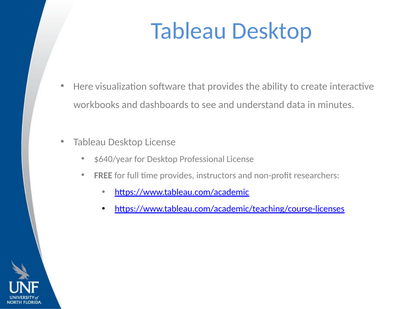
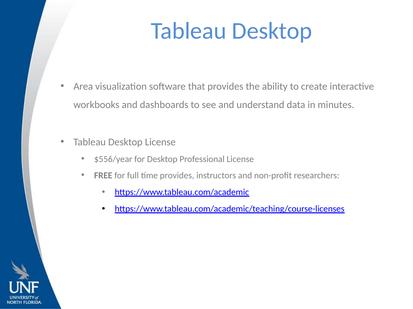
Here: Here -> Area
$640/year: $640/year -> $556/year
